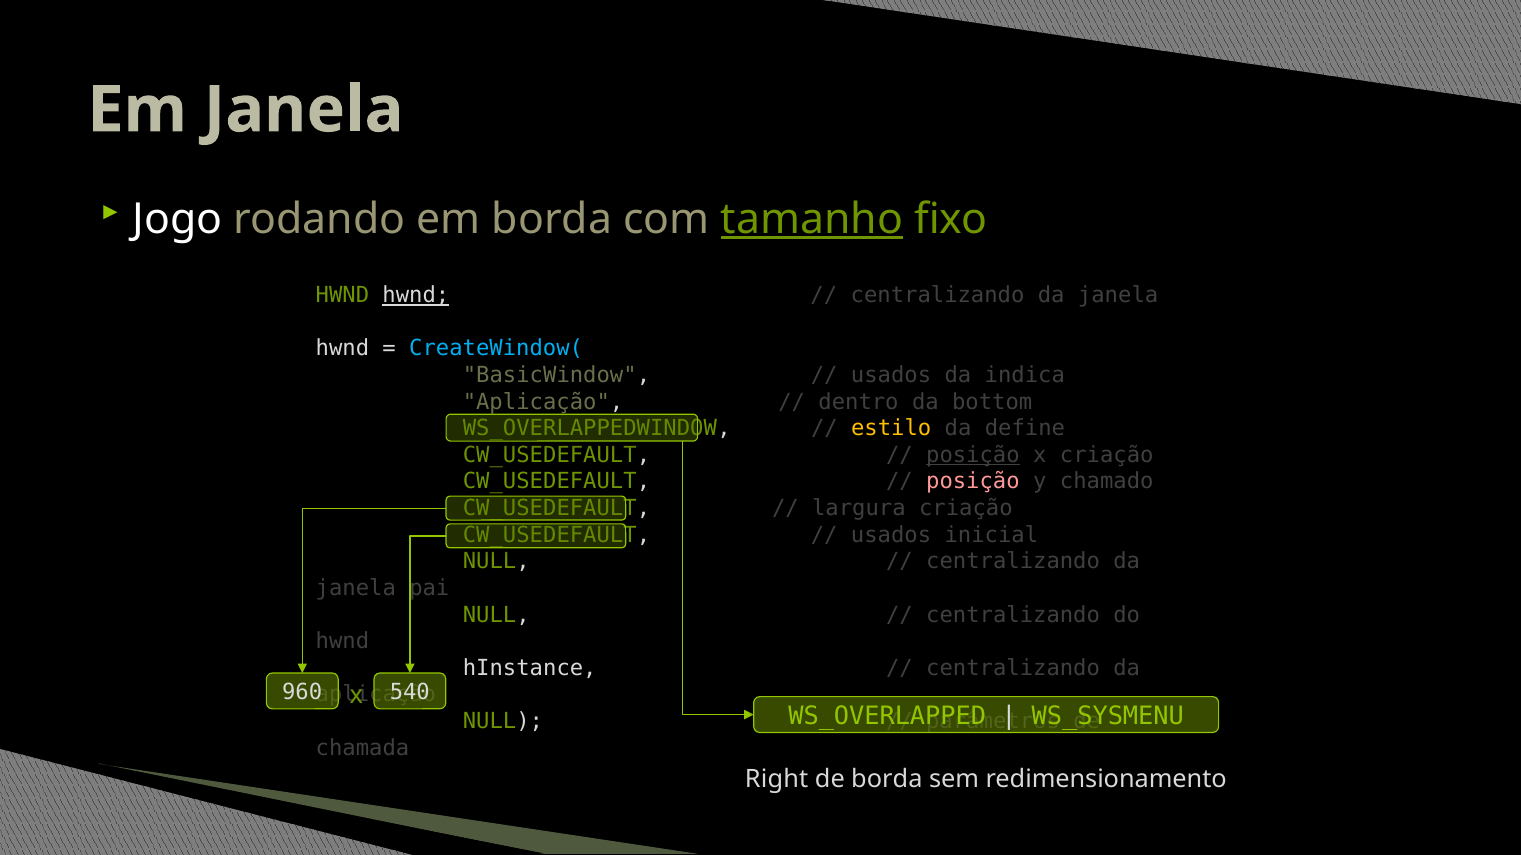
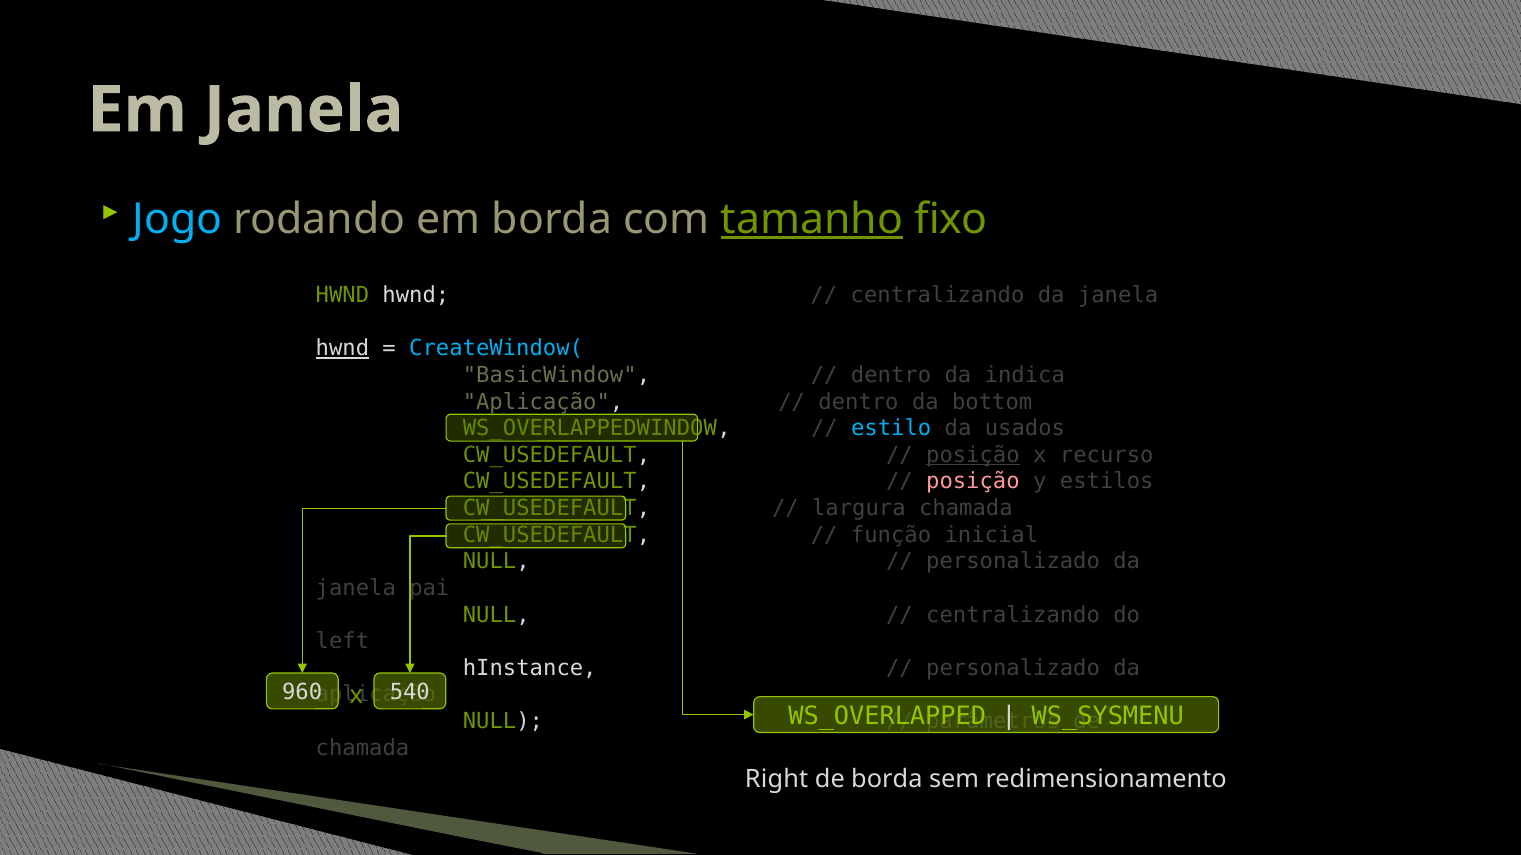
Jogo colour: white -> light blue
hwnd at (416, 296) underline: present -> none
hwnd at (342, 349) underline: none -> present
usados at (891, 375): usados -> dentro
estilo colour: yellow -> light blue
define: define -> usados
x criação: criação -> recurso
chamado: chamado -> estilos
largura criação: criação -> chamada
usados at (891, 535): usados -> função
centralizando at (1013, 562): centralizando -> personalizado
hwnd at (342, 642): hwnd -> left
centralizando at (1013, 668): centralizando -> personalizado
